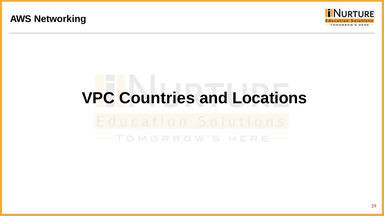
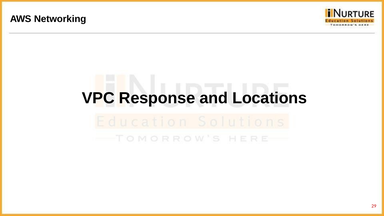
Countries: Countries -> Response
